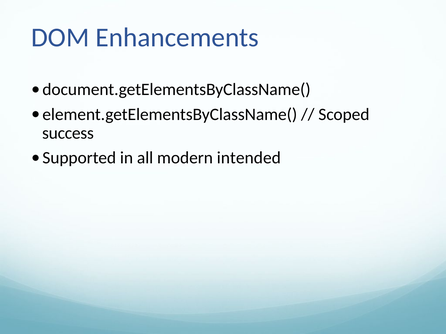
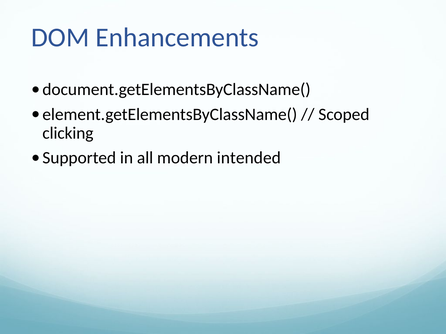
success: success -> clicking
